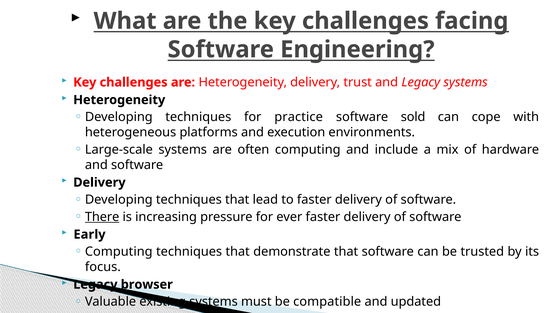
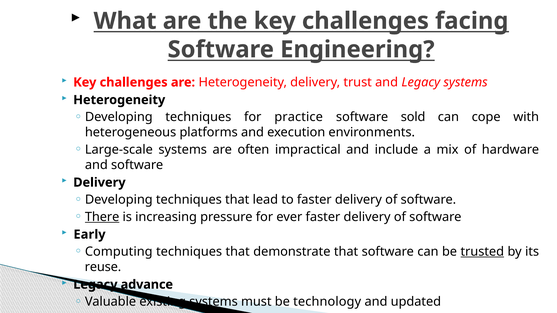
often computing: computing -> impractical
trusted underline: none -> present
focus: focus -> reuse
browser: browser -> advance
compatible: compatible -> technology
